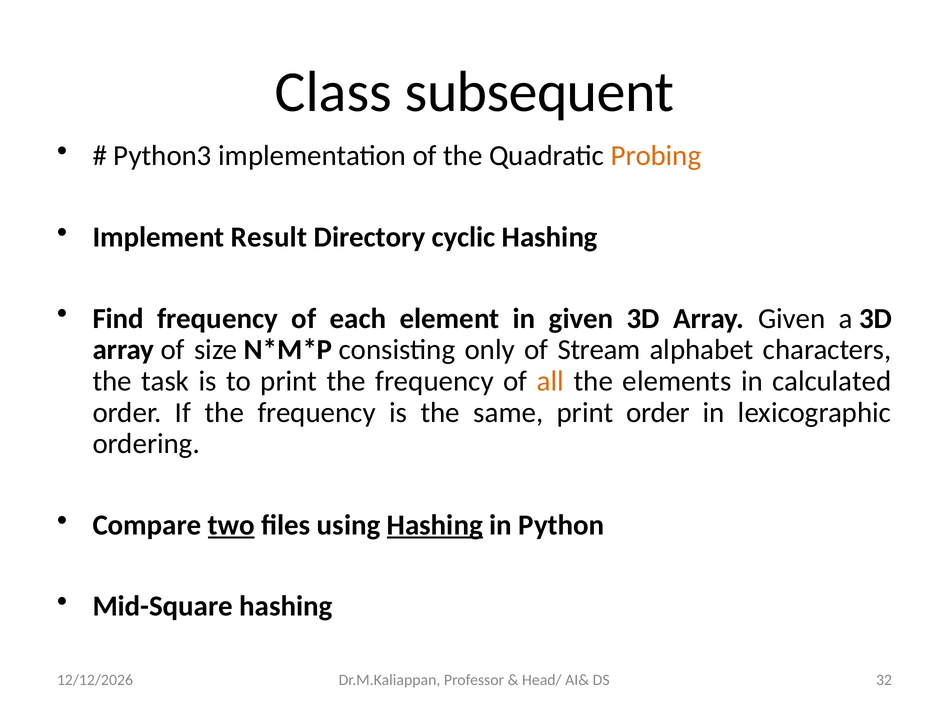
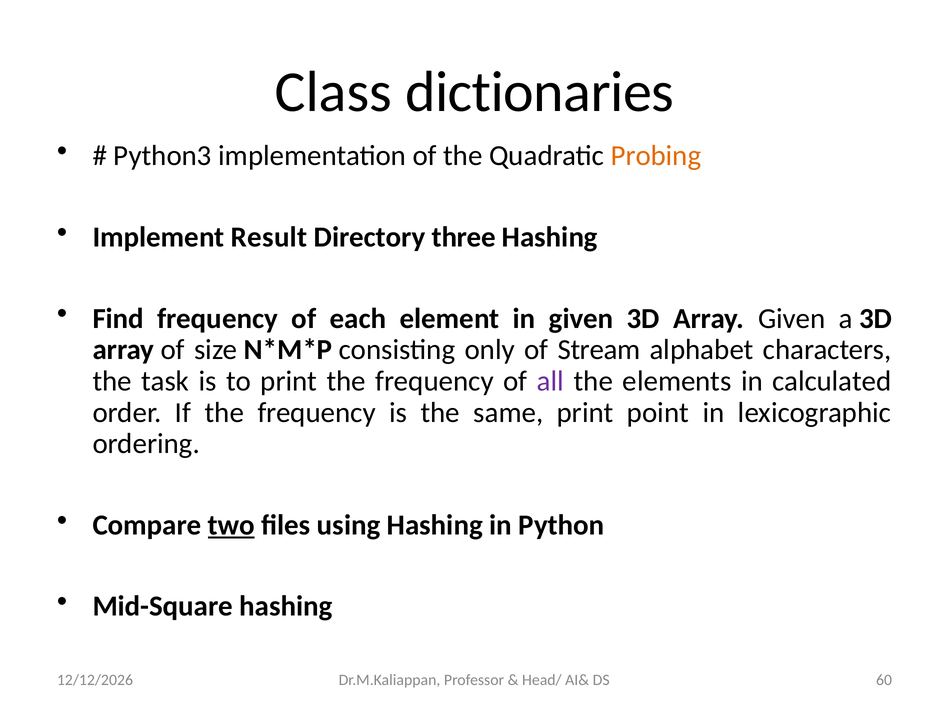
subsequent: subsequent -> dictionaries
cyclic: cyclic -> three
all colour: orange -> purple
print order: order -> point
Hashing at (435, 525) underline: present -> none
32: 32 -> 60
